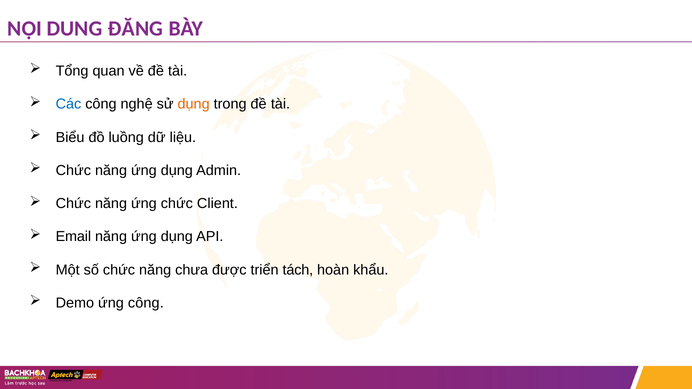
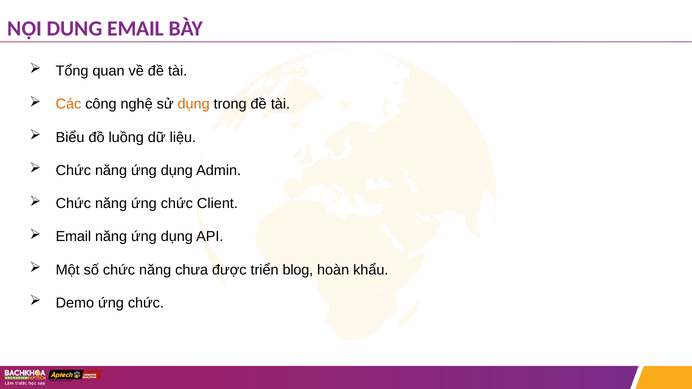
DUNG ĐĂNG: ĐĂNG -> EMAIL
Các colour: blue -> orange
tách: tách -> blog
Demo ứng công: công -> chức
